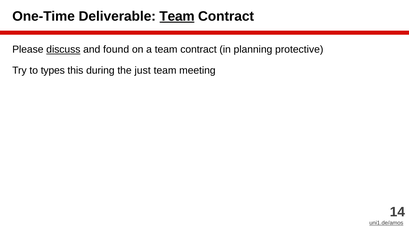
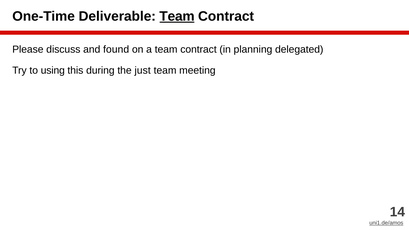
discuss underline: present -> none
protective: protective -> delegated
types: types -> using
